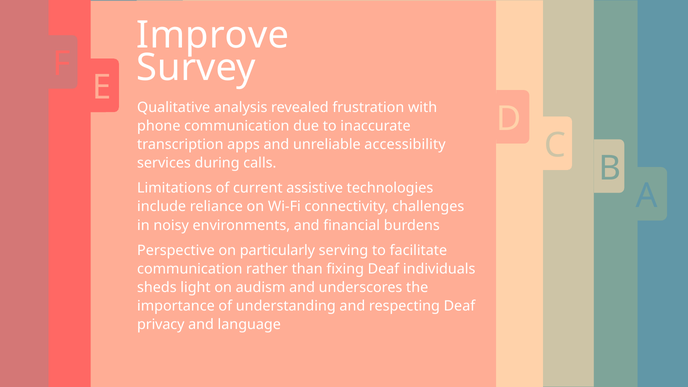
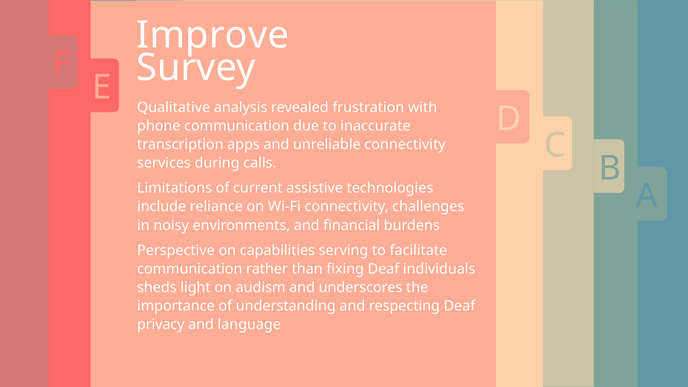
unreliable accessibility: accessibility -> connectivity
particularly: particularly -> capabilities
